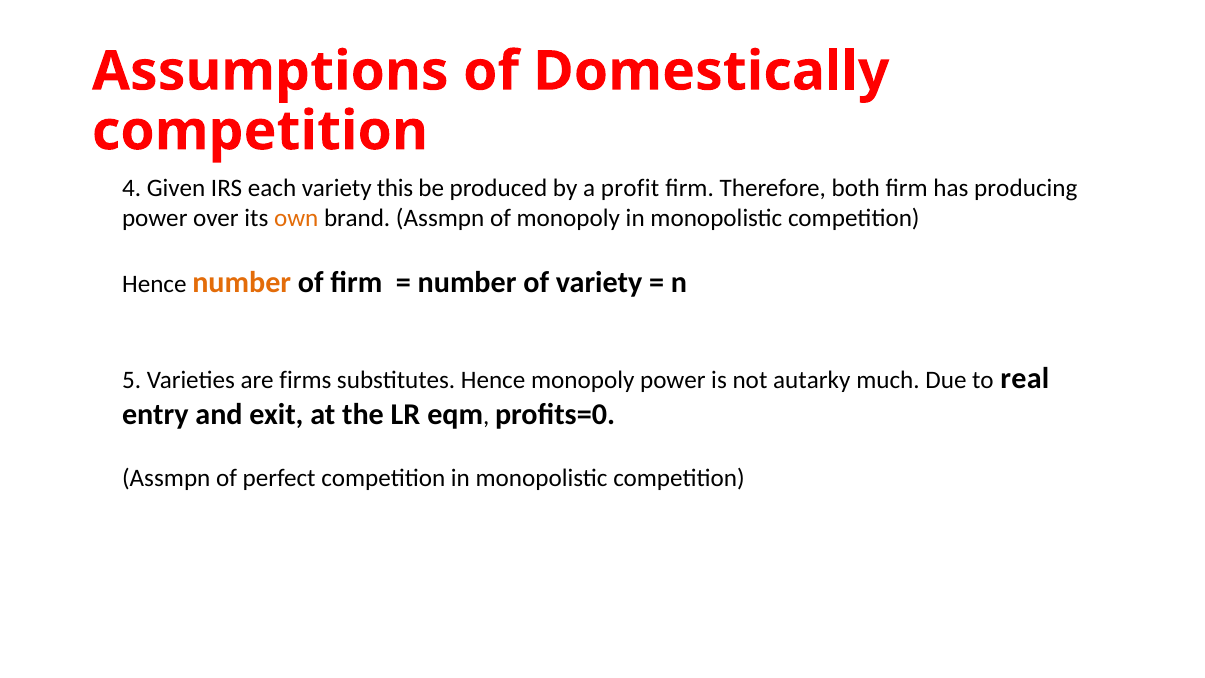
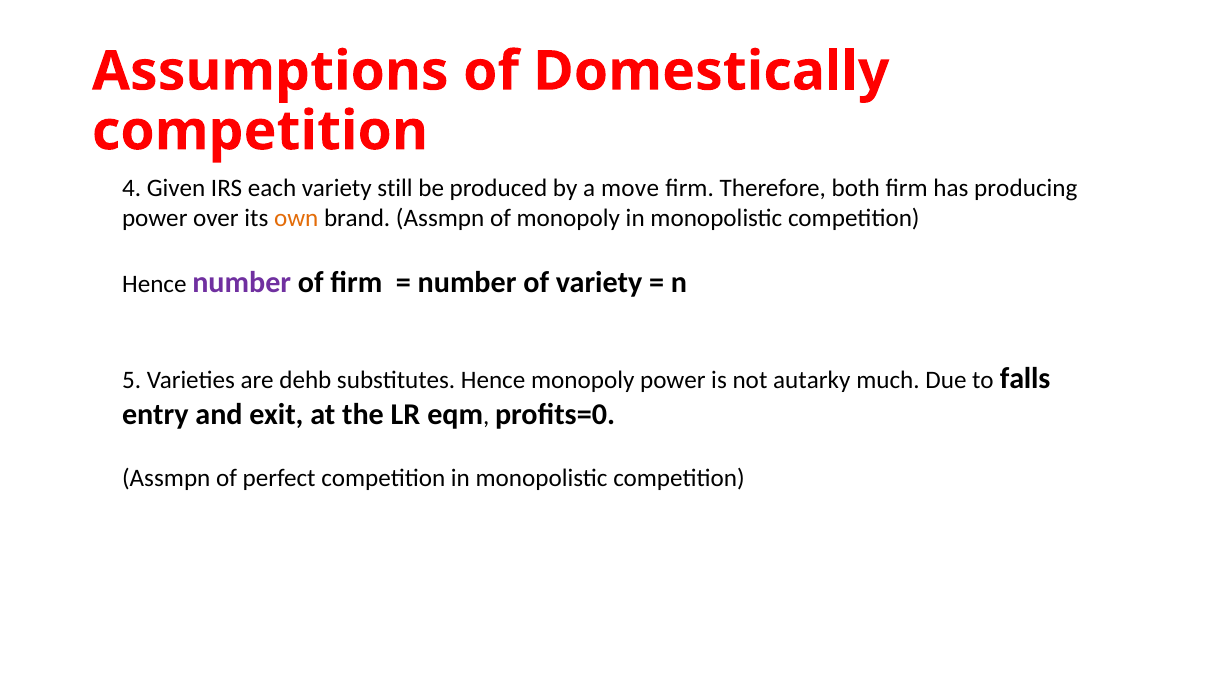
this: this -> still
profit: profit -> move
number at (242, 282) colour: orange -> purple
firms: firms -> dehb
real: real -> falls
